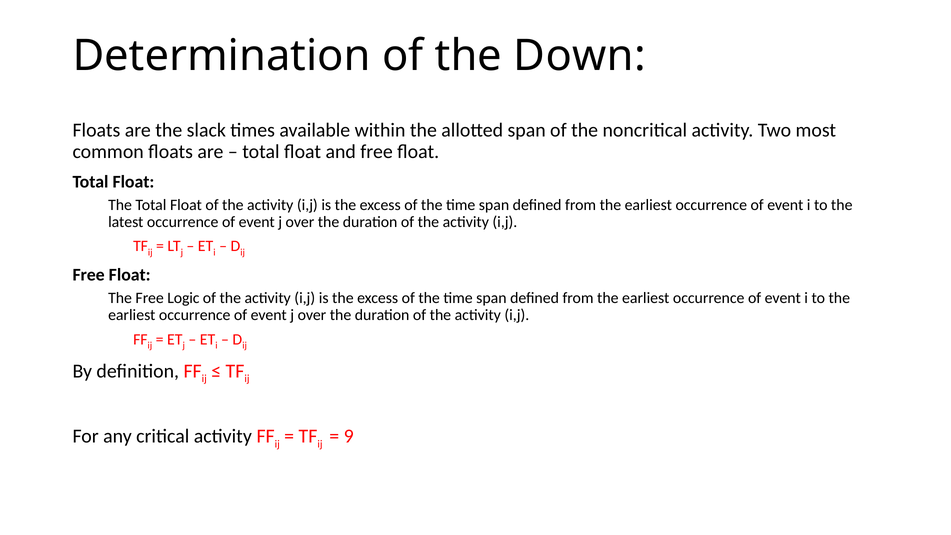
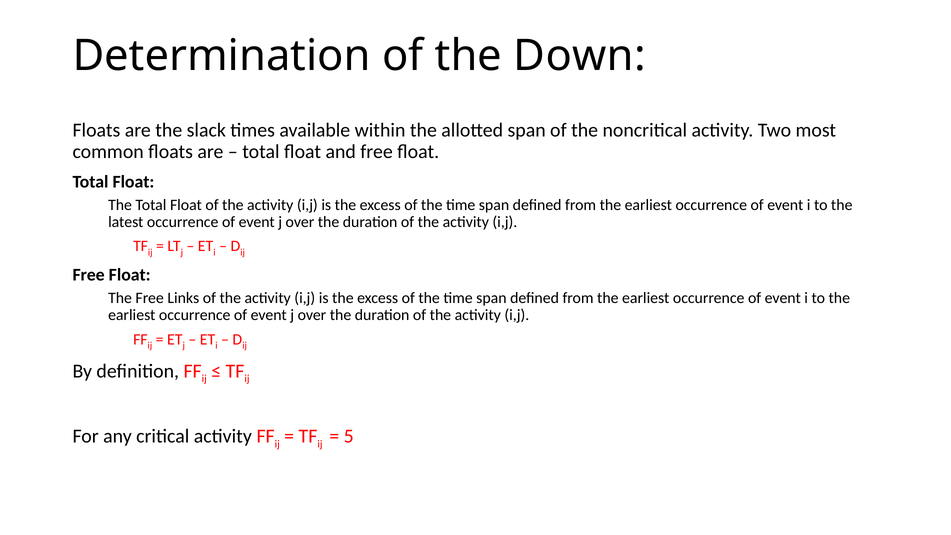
Logic: Logic -> Links
9: 9 -> 5
